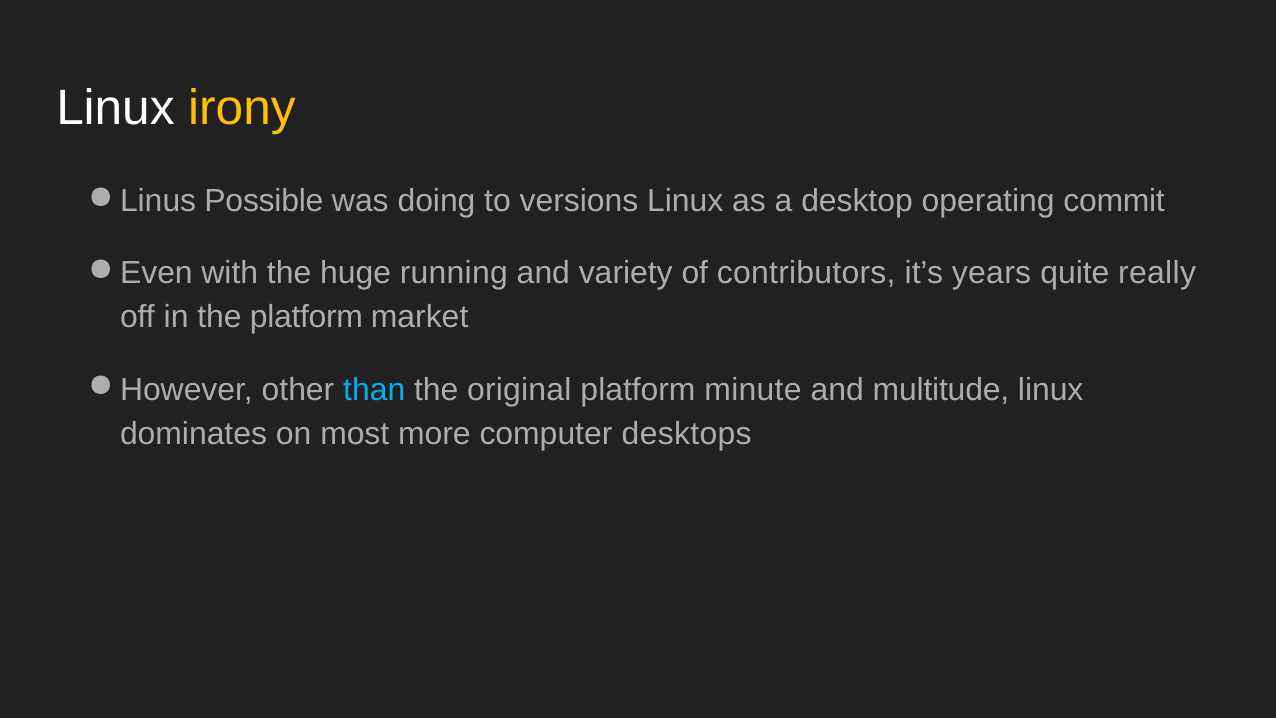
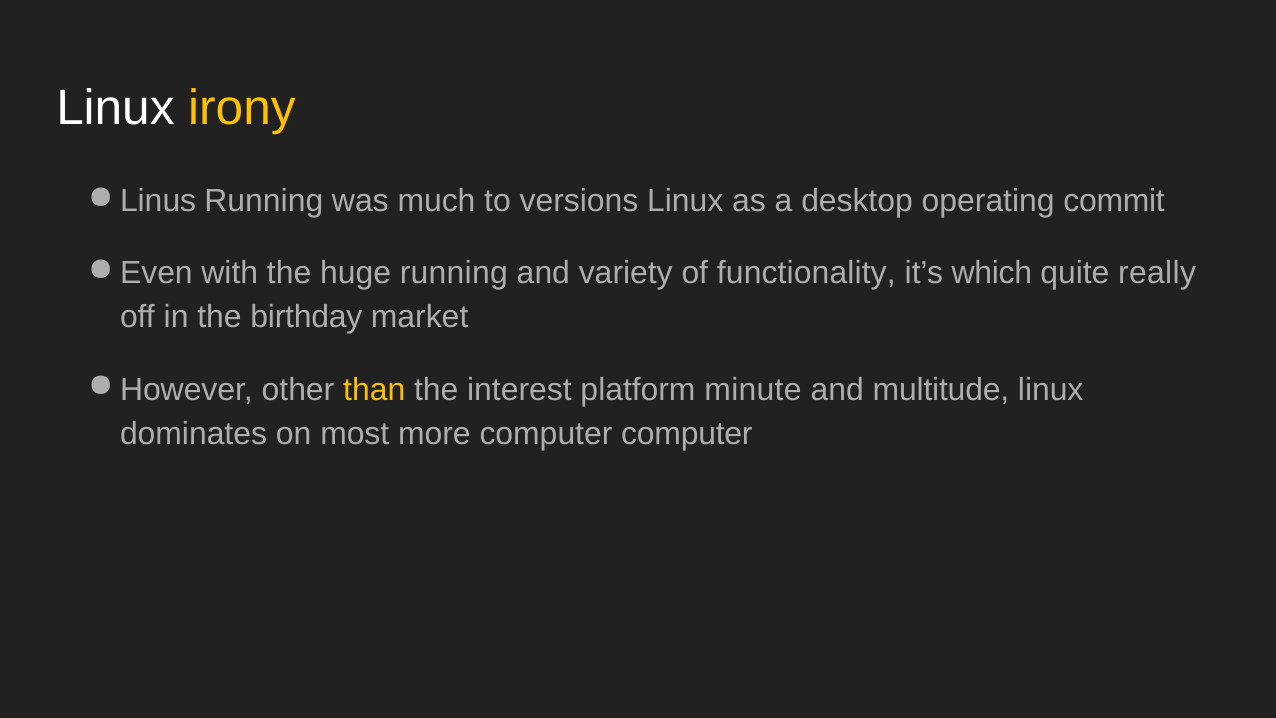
Possible at (264, 201): Possible -> Running
doing: doing -> much
contributors: contributors -> functionality
years: years -> which
the platform: platform -> birthday
than colour: light blue -> yellow
original: original -> interest
computer desktops: desktops -> computer
